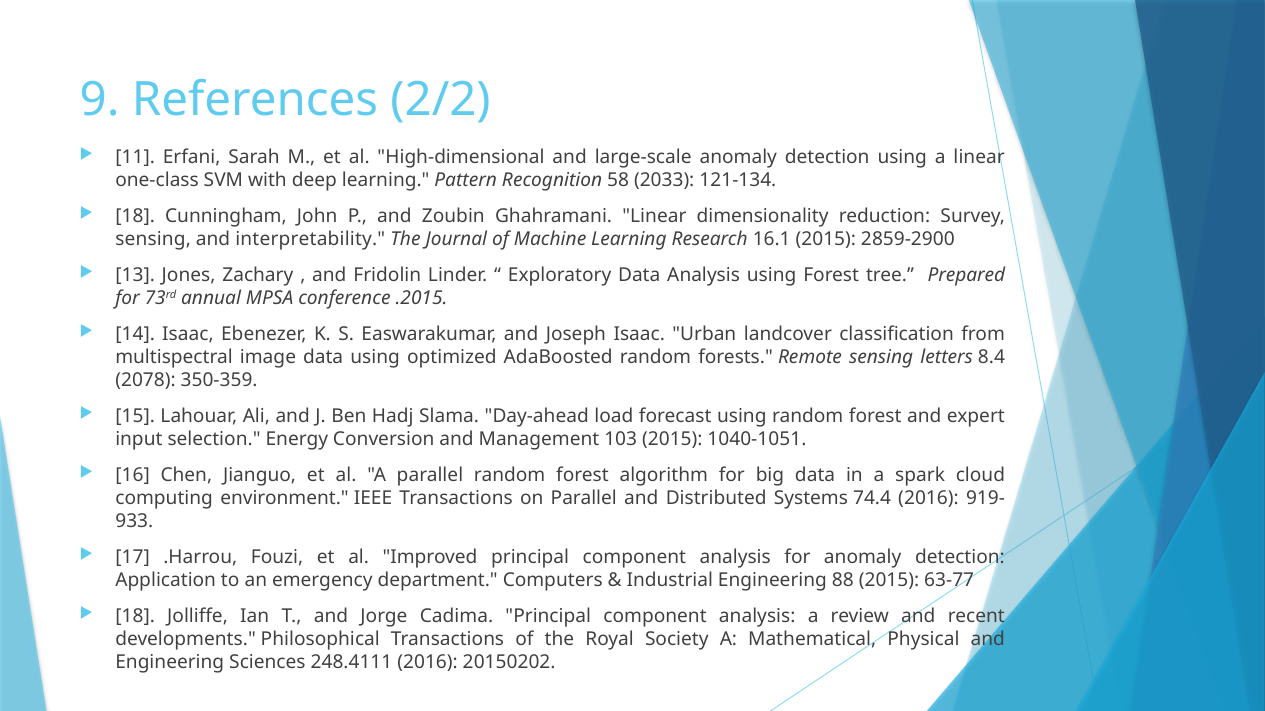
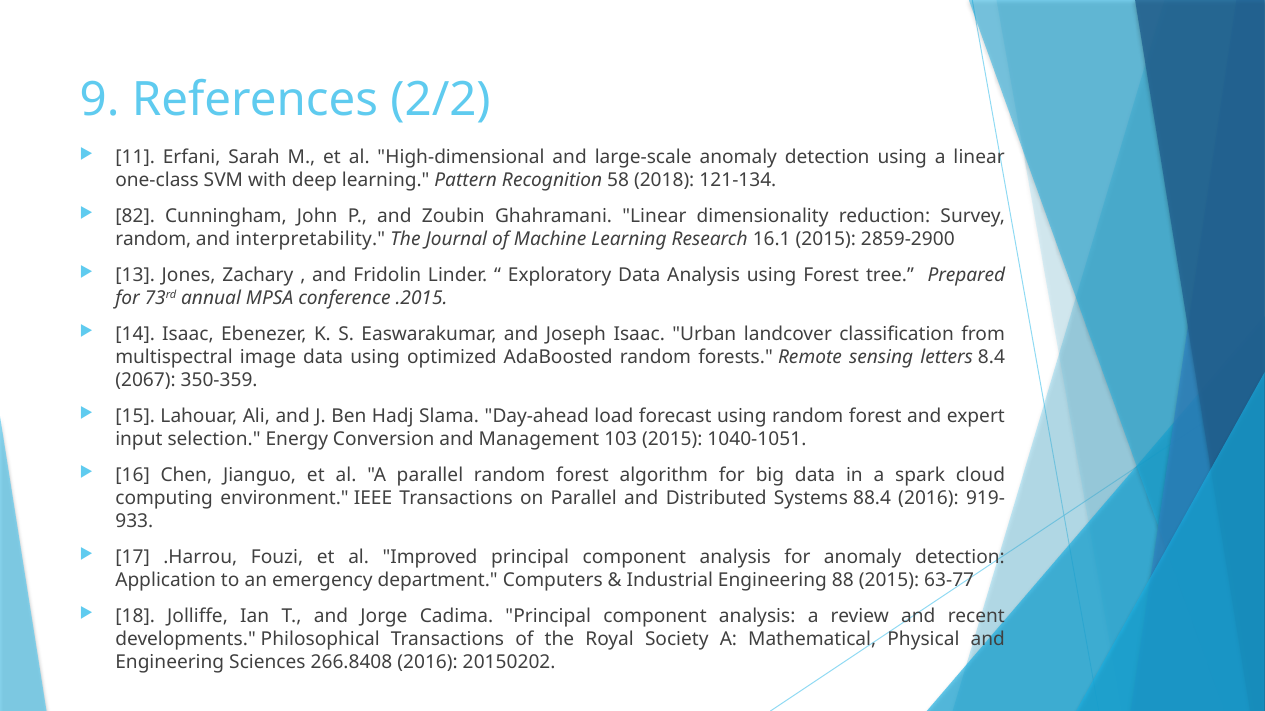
2033: 2033 -> 2018
18 at (135, 217): 18 -> 82
sensing at (153, 240): sensing -> random
2078: 2078 -> 2067
74.4: 74.4 -> 88.4
248.4111: 248.4111 -> 266.8408
